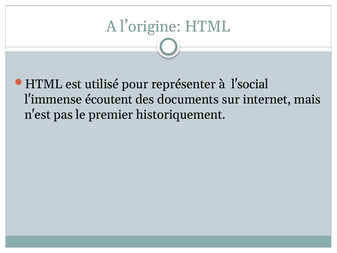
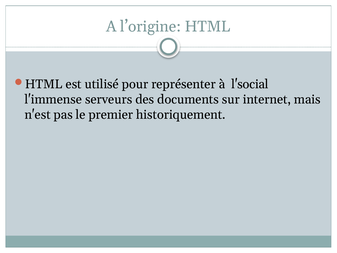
écoutent: écoutent -> serveurs
